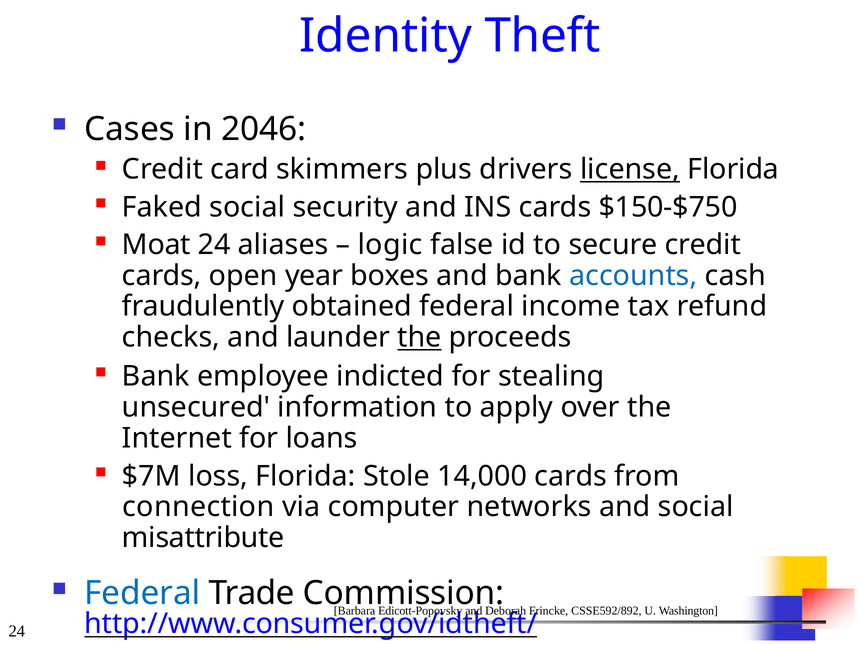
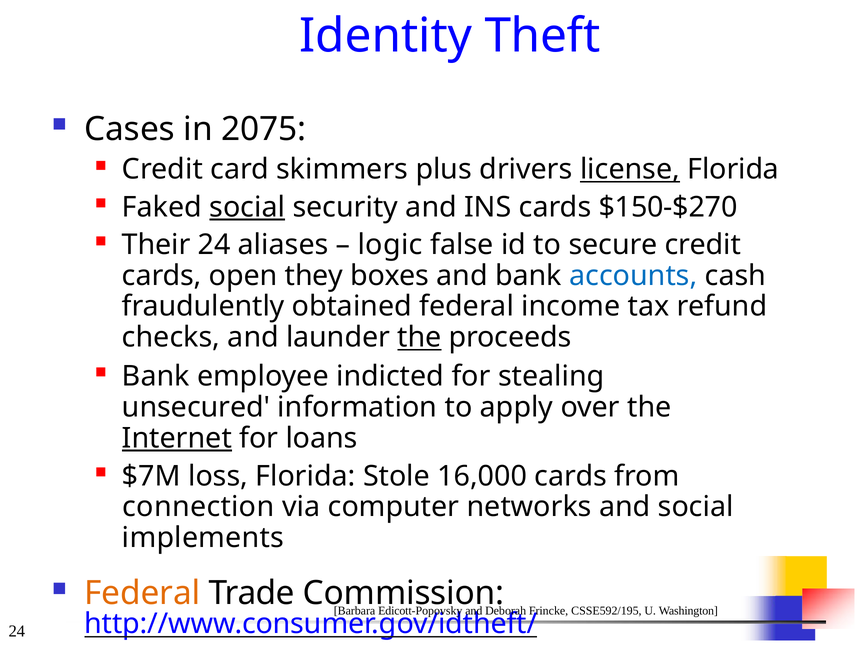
2046: 2046 -> 2075
social at (247, 207) underline: none -> present
$150-$750: $150-$750 -> $150-$270
Moat: Moat -> Their
year: year -> they
Internet underline: none -> present
14,000: 14,000 -> 16,000
misattribute: misattribute -> implements
Federal at (142, 593) colour: blue -> orange
CSSE592/892: CSSE592/892 -> CSSE592/195
